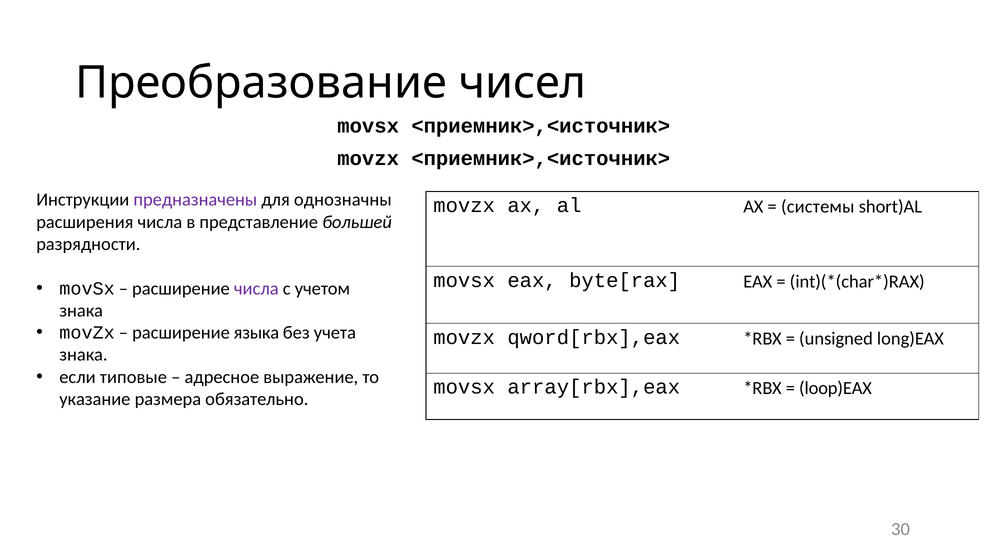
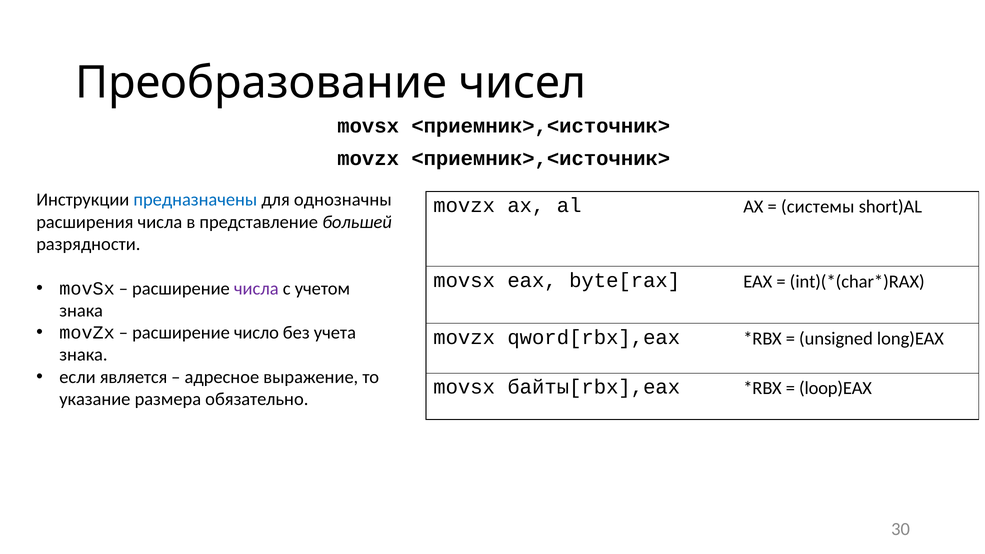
предназначены colour: purple -> blue
языка: языка -> число
типовые: типовые -> является
array[rbx],eax: array[rbx],eax -> байты[rbx],eax
